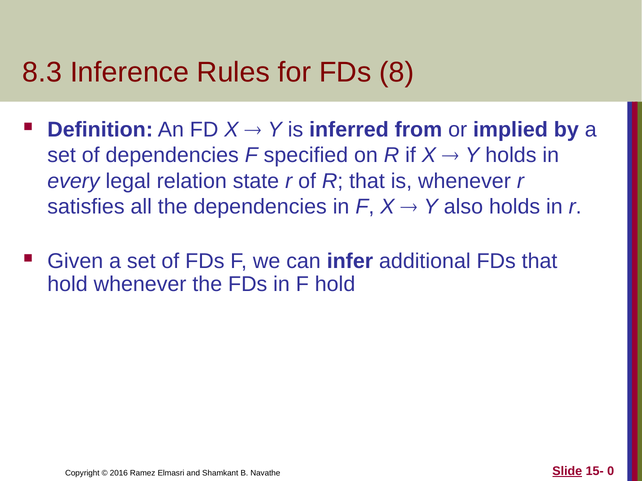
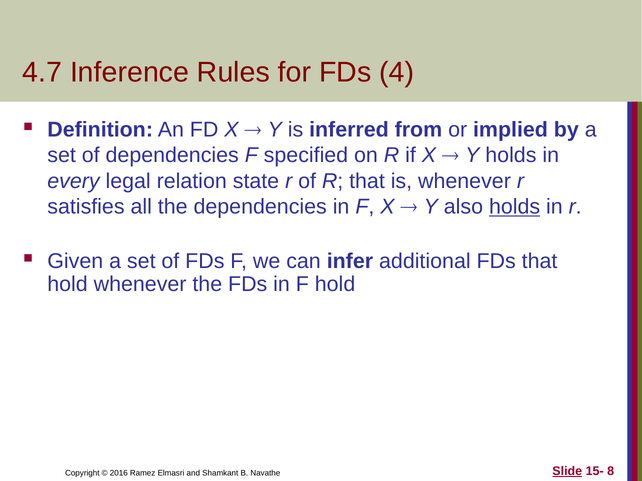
8.3: 8.3 -> 4.7
8: 8 -> 4
holds at (515, 207) underline: none -> present
0: 0 -> 8
